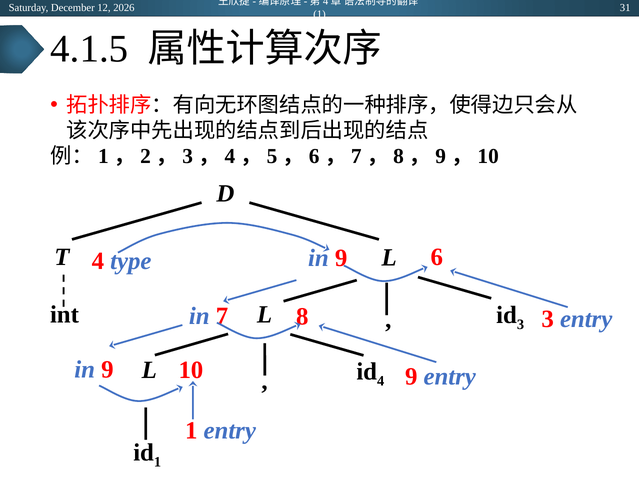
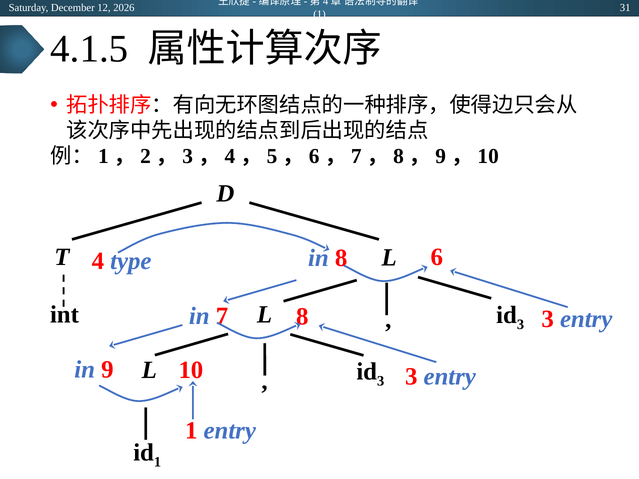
9 at (341, 258): 9 -> 8
4 at (381, 381): 4 -> 3
10 9: 9 -> 3
